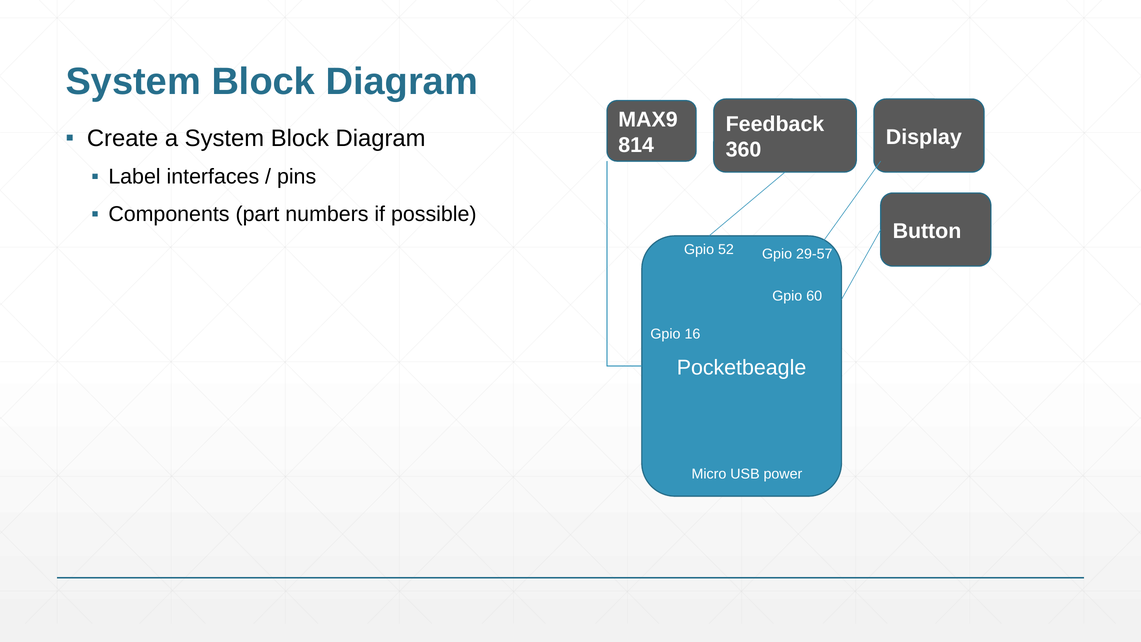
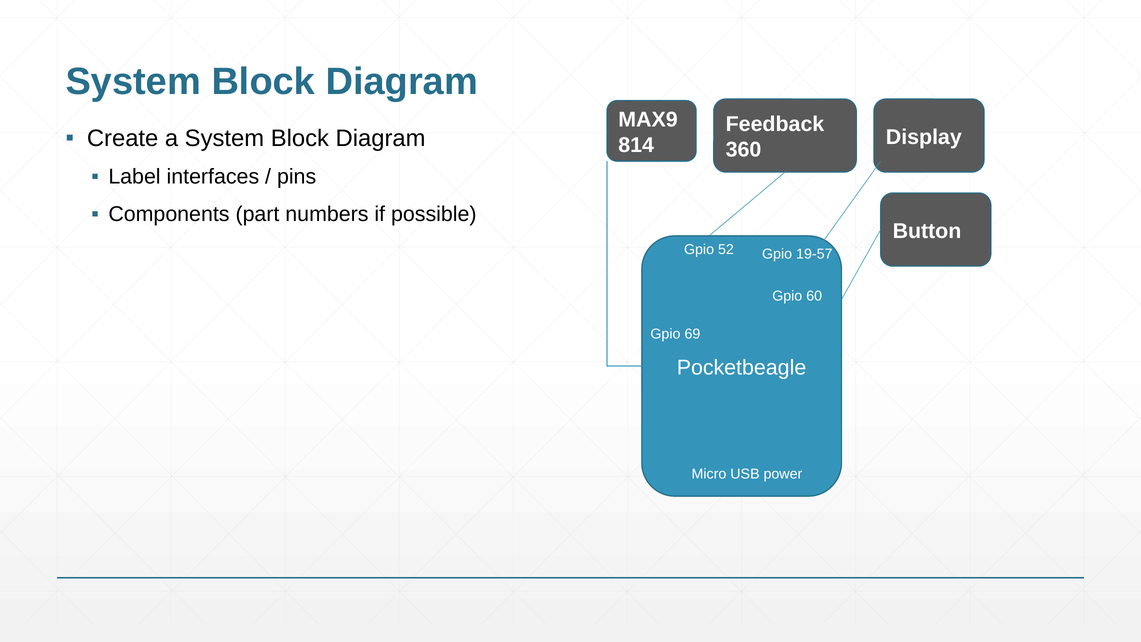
29-57: 29-57 -> 19-57
16: 16 -> 69
